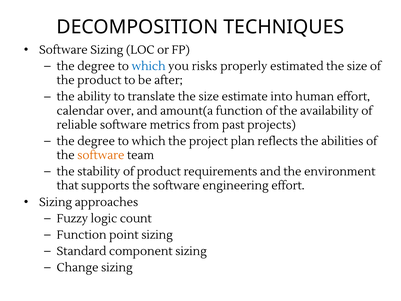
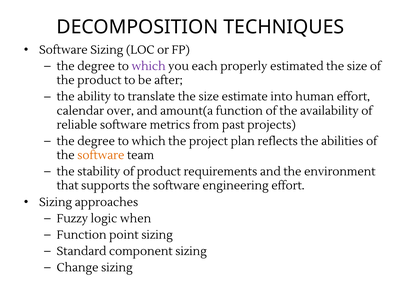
which at (149, 66) colour: blue -> purple
risks: risks -> each
count: count -> when
